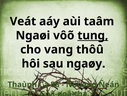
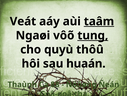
taâm underline: none -> present
vang: vang -> quyù
ngaøy: ngaøy -> huaán
